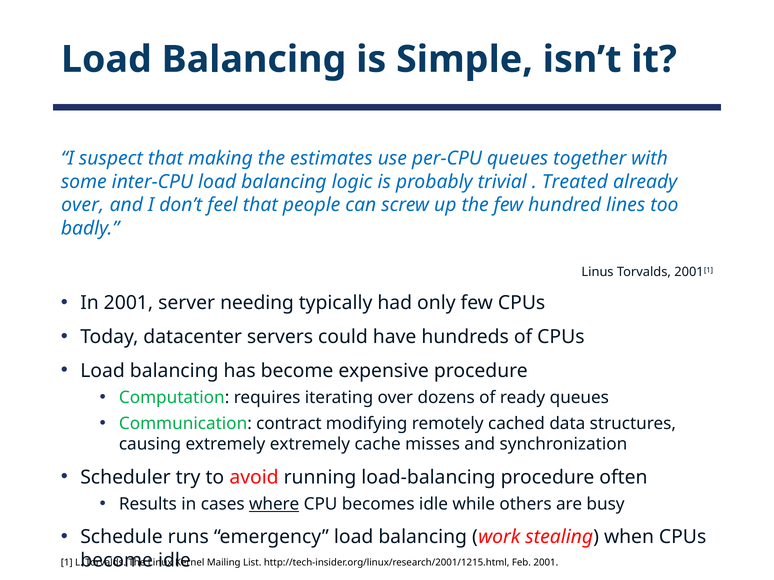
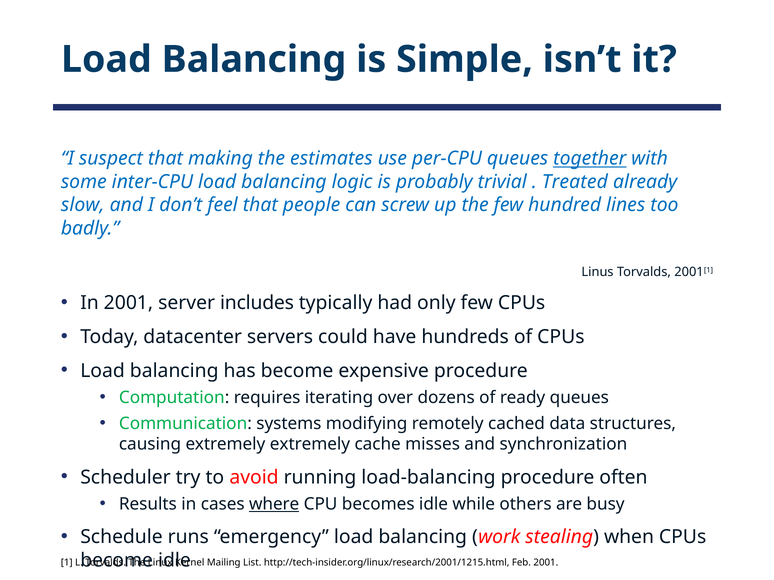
together underline: none -> present
over at (83, 205): over -> slow
needing: needing -> includes
contract: contract -> systems
